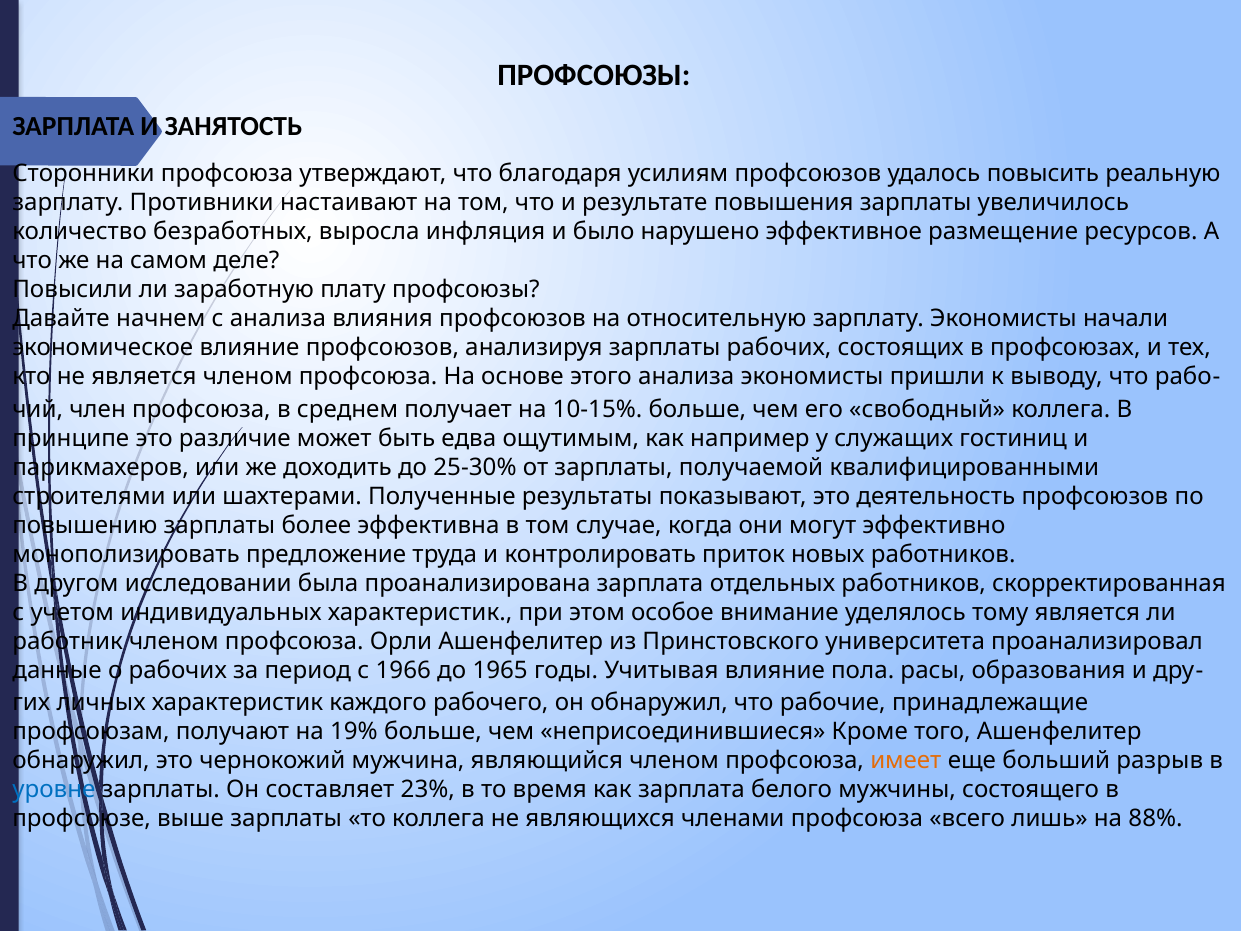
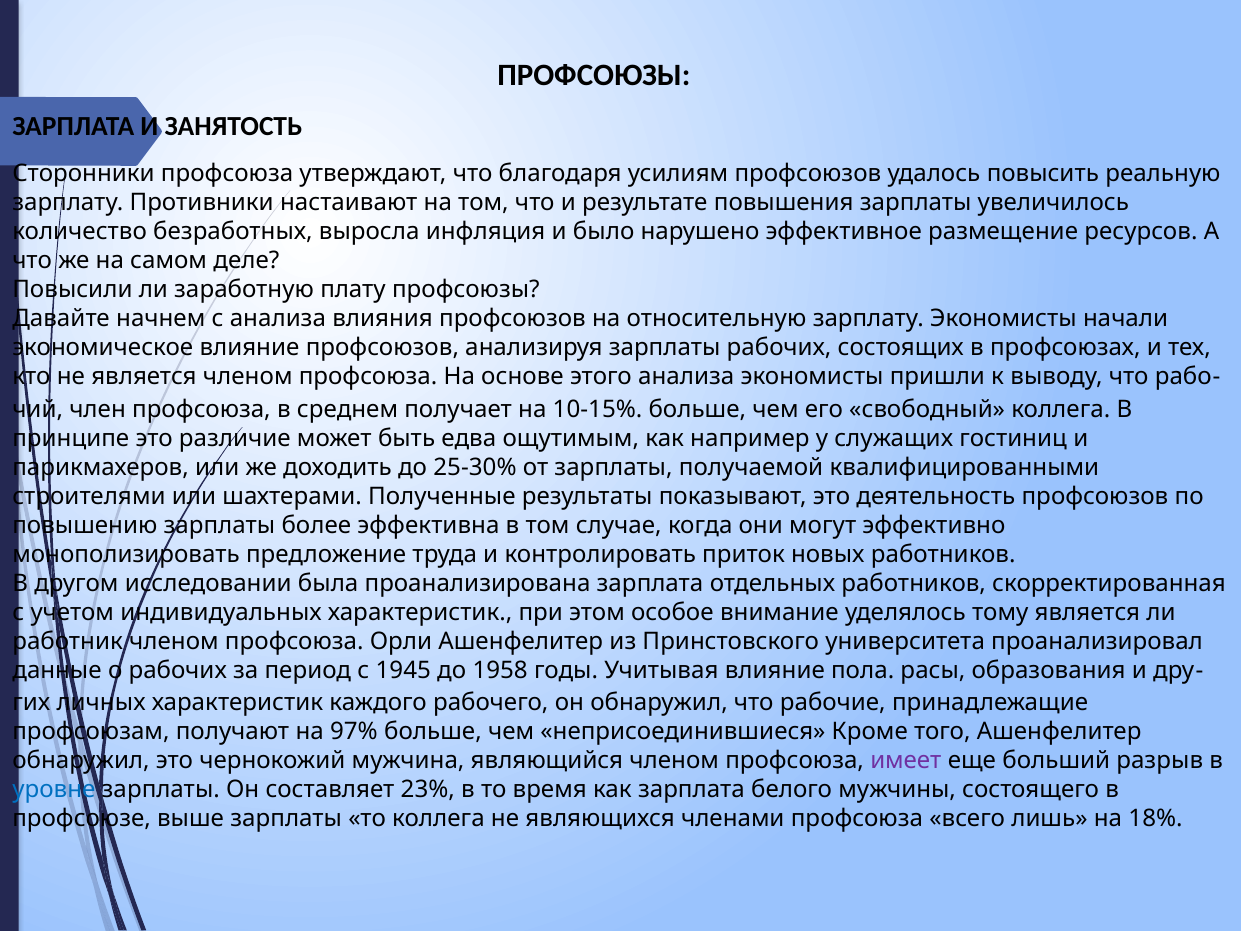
1966: 1966 -> 1945
1965: 1965 -> 1958
19%: 19% -> 97%
имеет colour: orange -> purple
88%: 88% -> 18%
